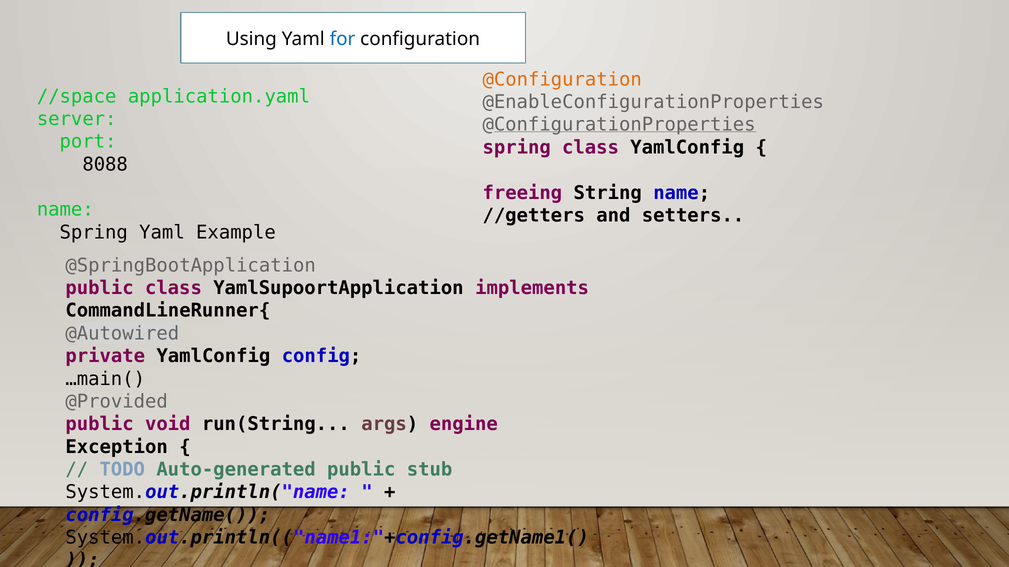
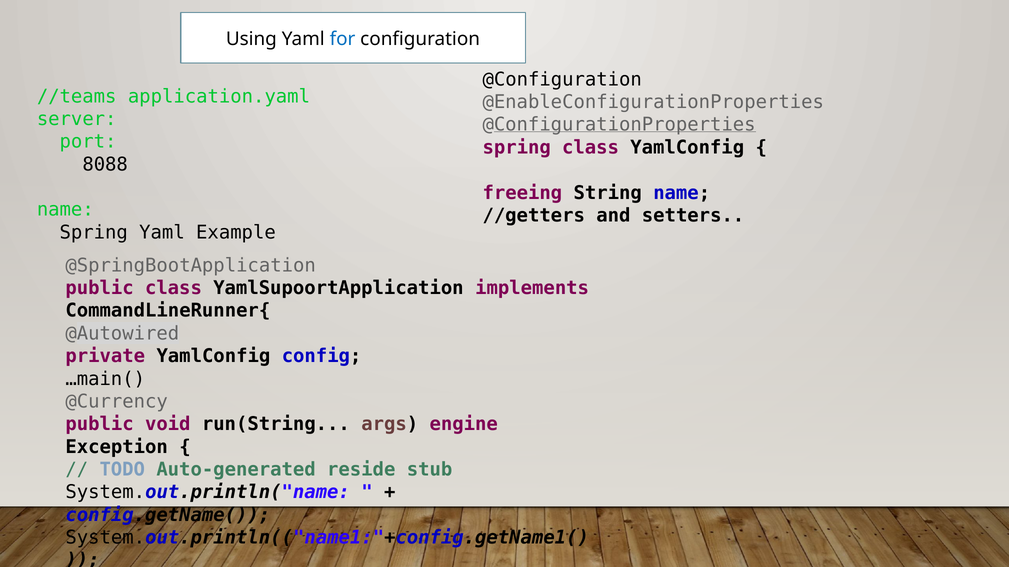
@Configuration colour: orange -> black
//space: //space -> //teams
@Provided: @Provided -> @Currency
Auto-generated public: public -> reside
